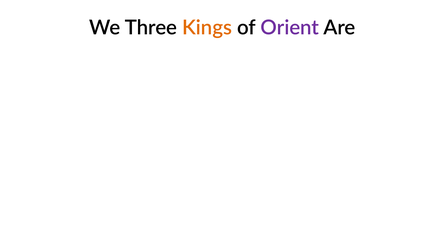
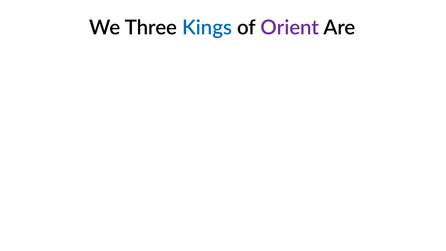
Kings colour: orange -> blue
